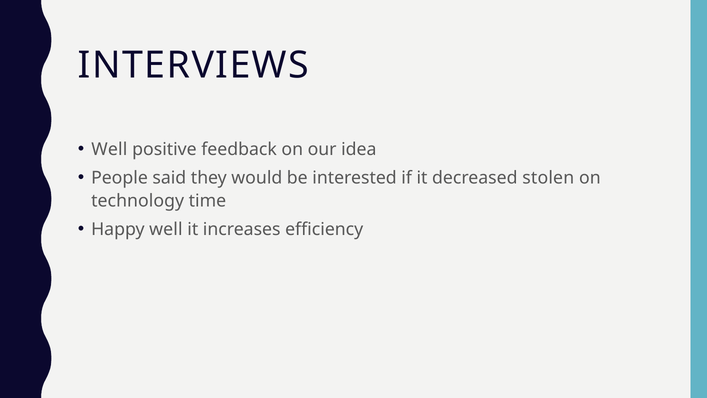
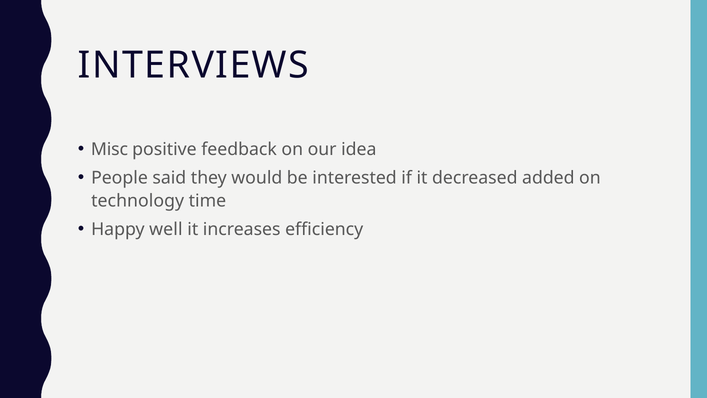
Well at (109, 149): Well -> Misc
stolen: stolen -> added
